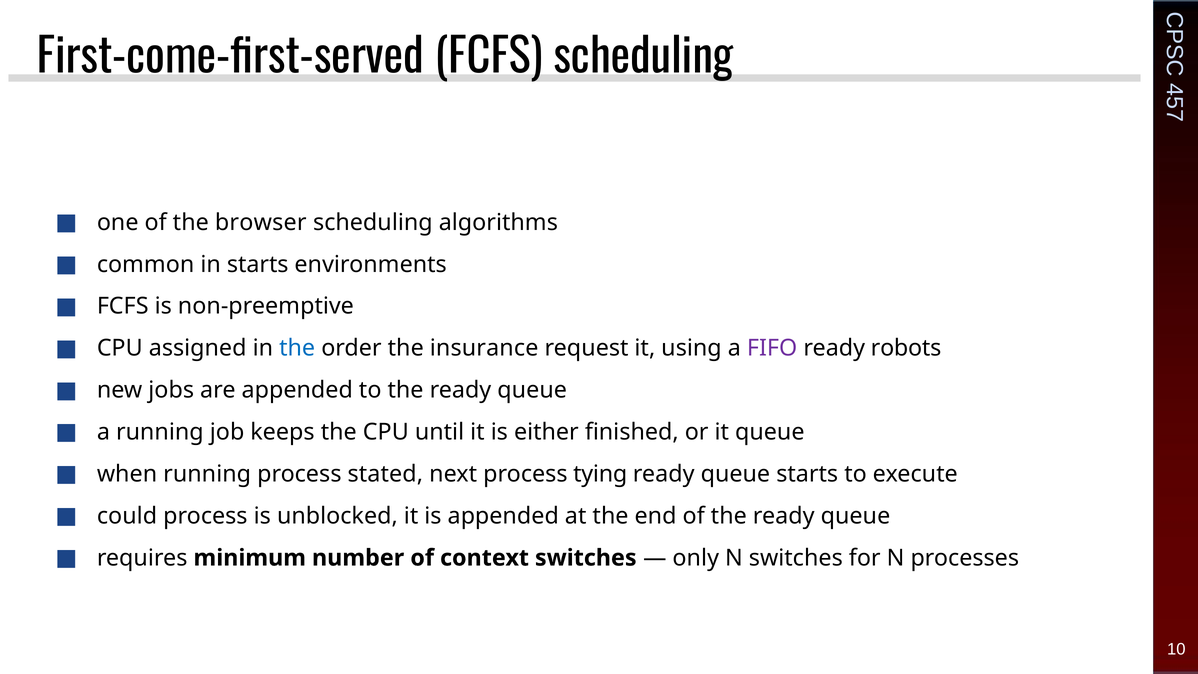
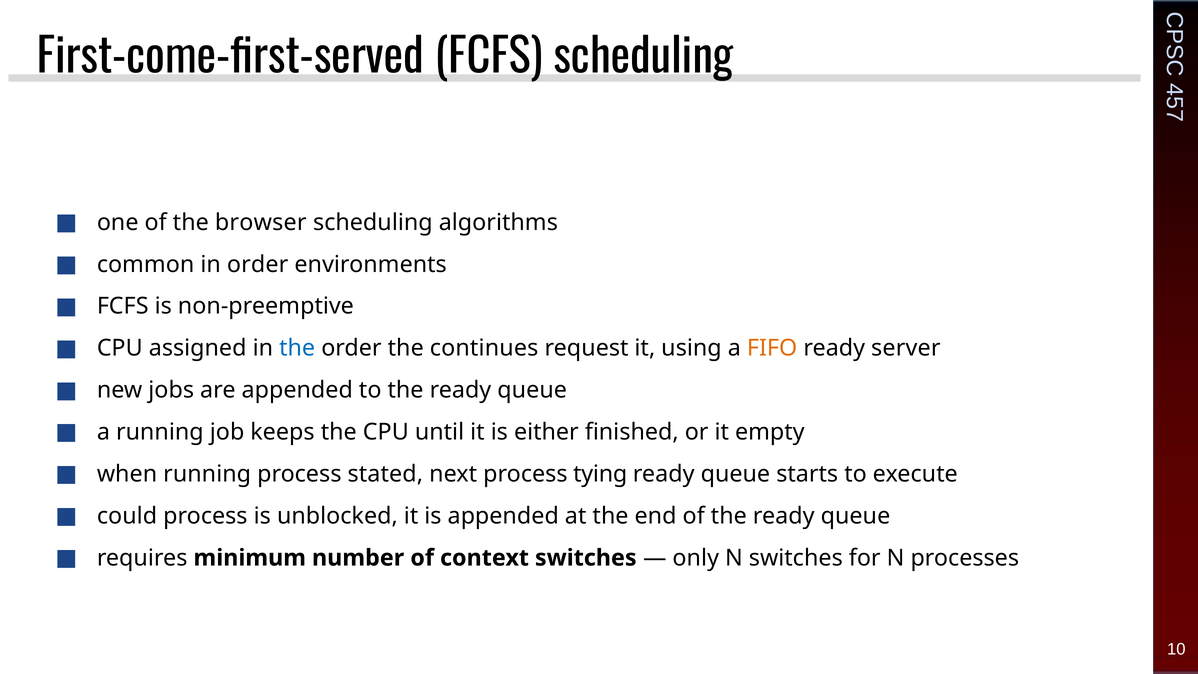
in starts: starts -> order
insurance: insurance -> continues
FIFO colour: purple -> orange
robots: robots -> server
it queue: queue -> empty
